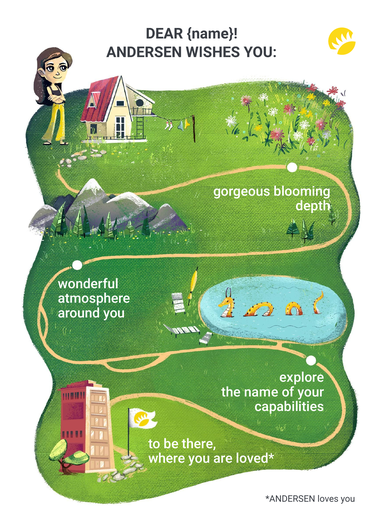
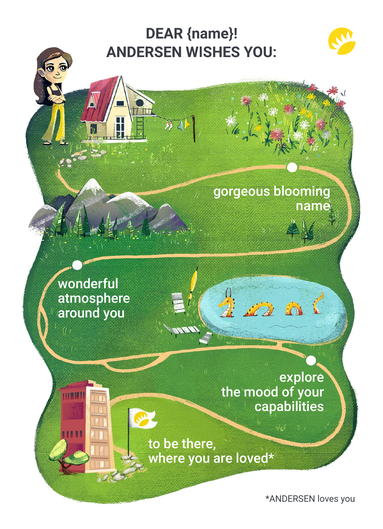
depth at (313, 206): depth -> name
the name: name -> mood
